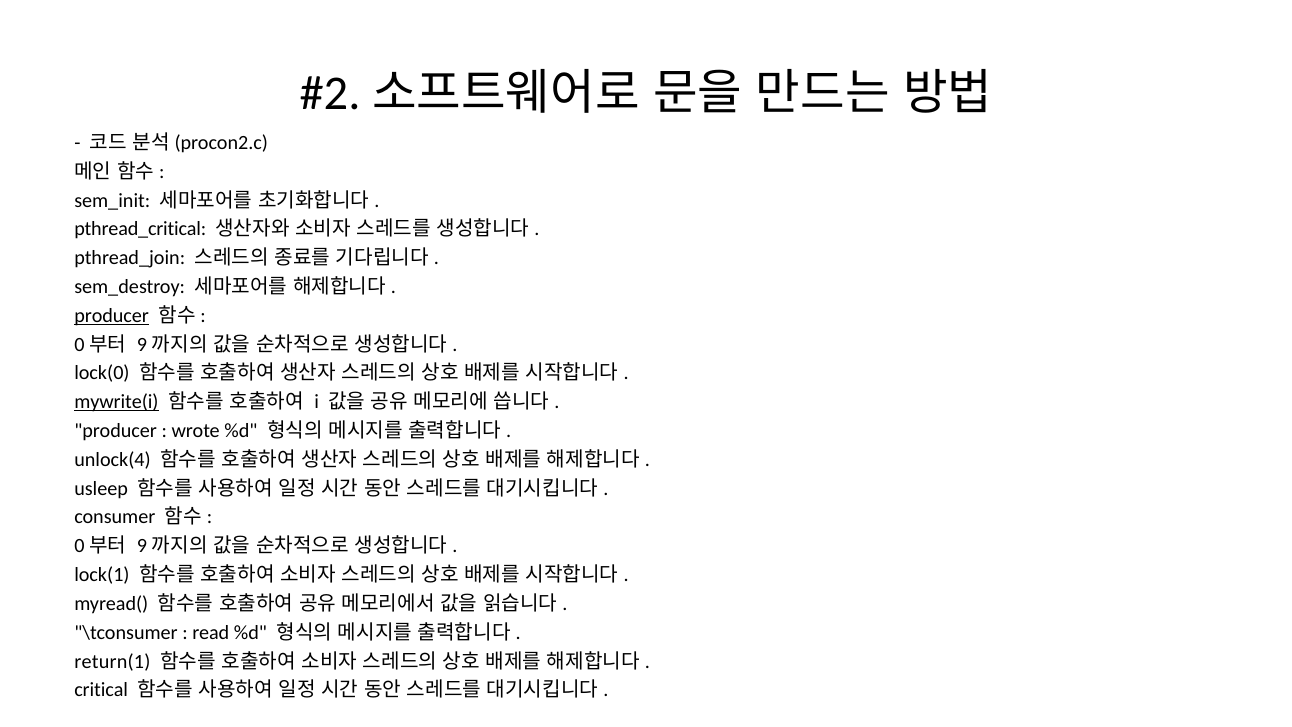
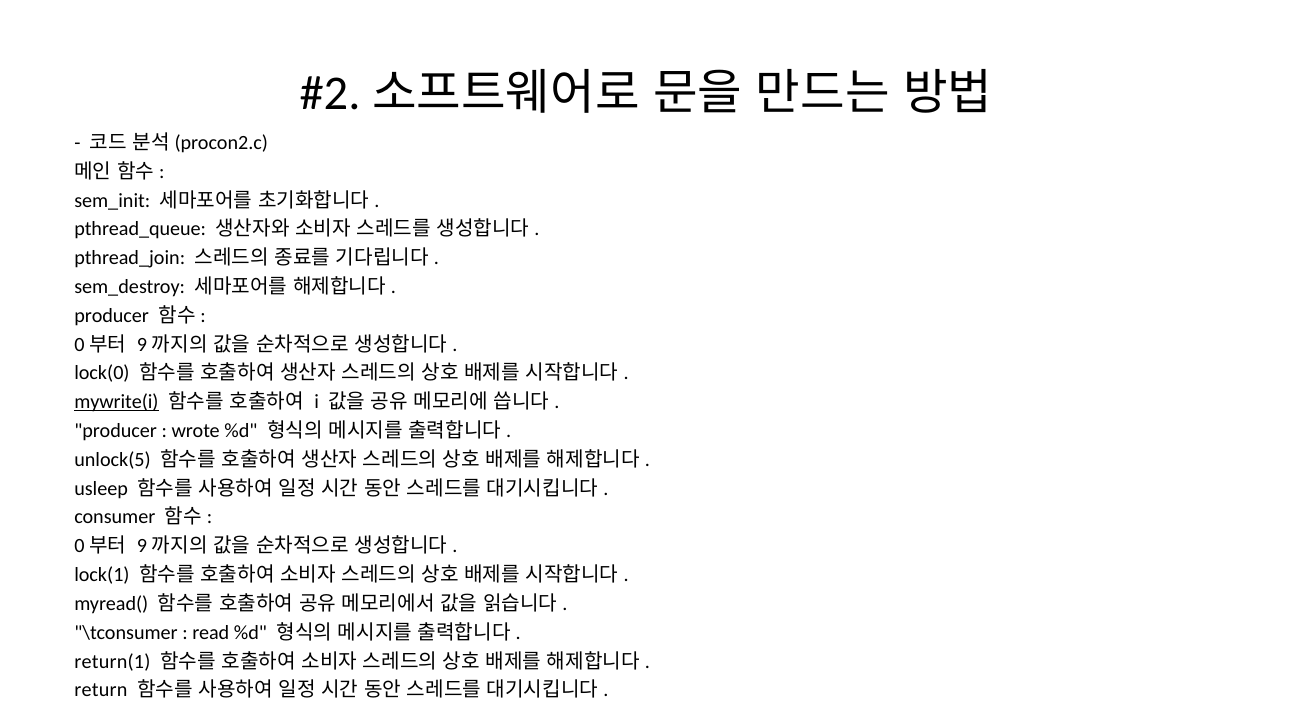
pthread_critical: pthread_critical -> pthread_queue
producer at (112, 316) underline: present -> none
unlock(4: unlock(4 -> unlock(5
critical: critical -> return
